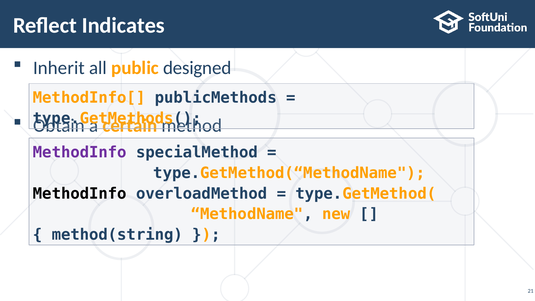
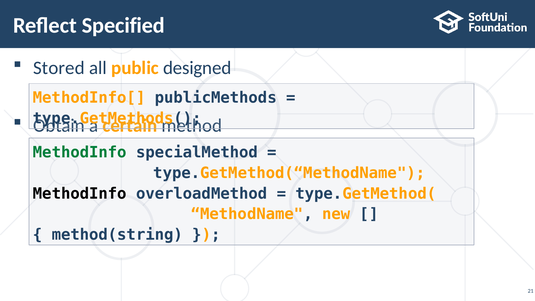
Indicates: Indicates -> Specified
Inherit: Inherit -> Stored
MethodInfo at (80, 152) colour: purple -> green
